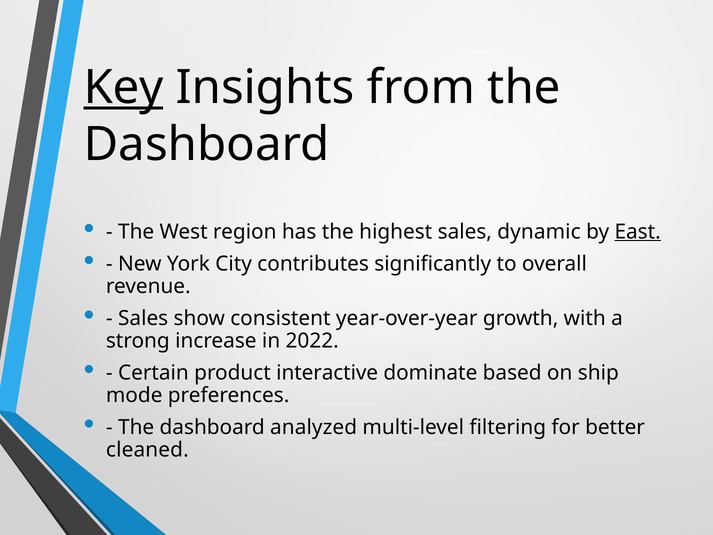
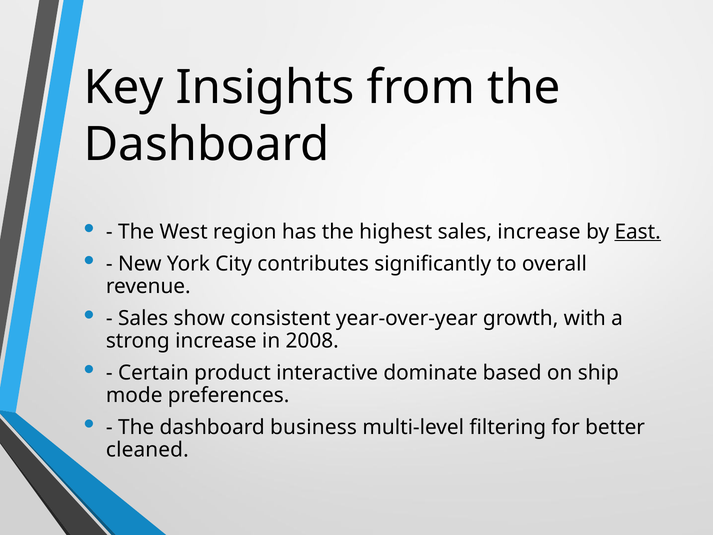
Key underline: present -> none
sales dynamic: dynamic -> increase
2022: 2022 -> 2008
analyzed: analyzed -> business
